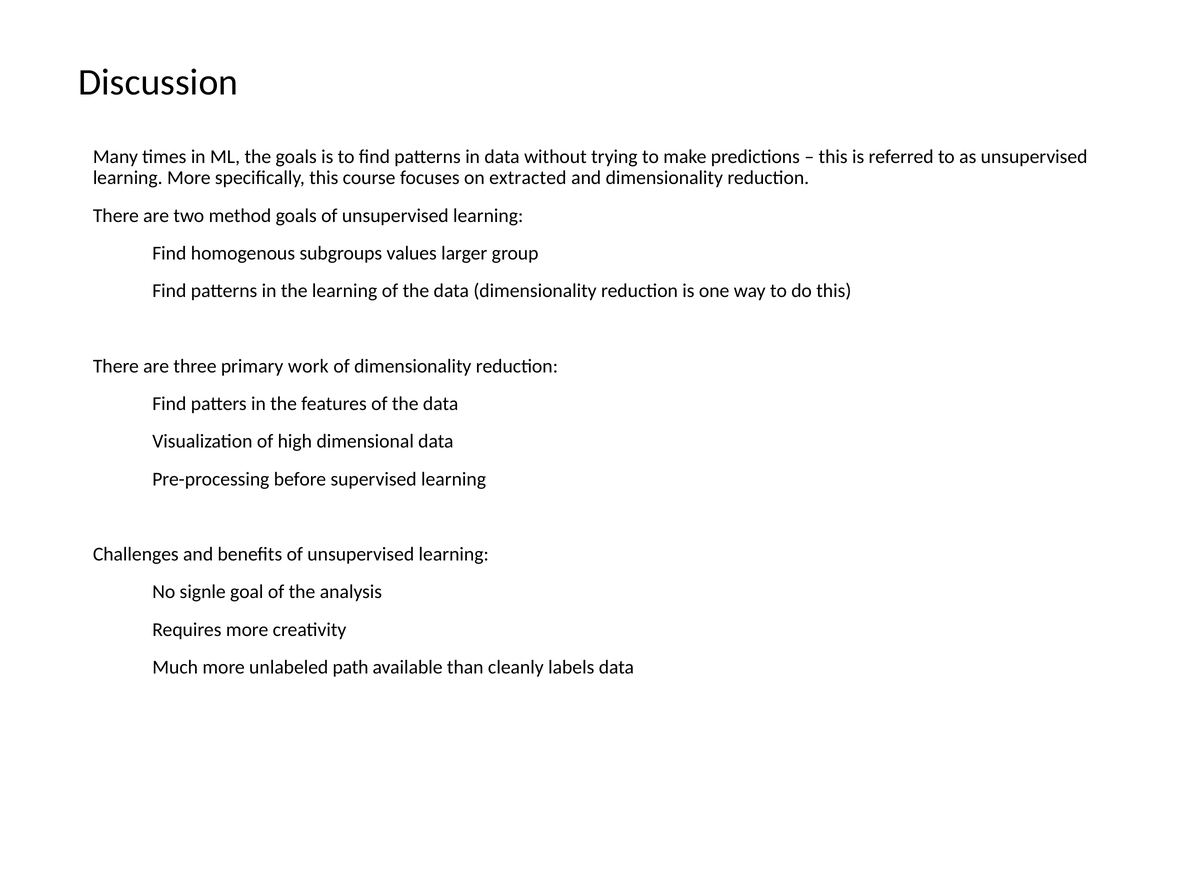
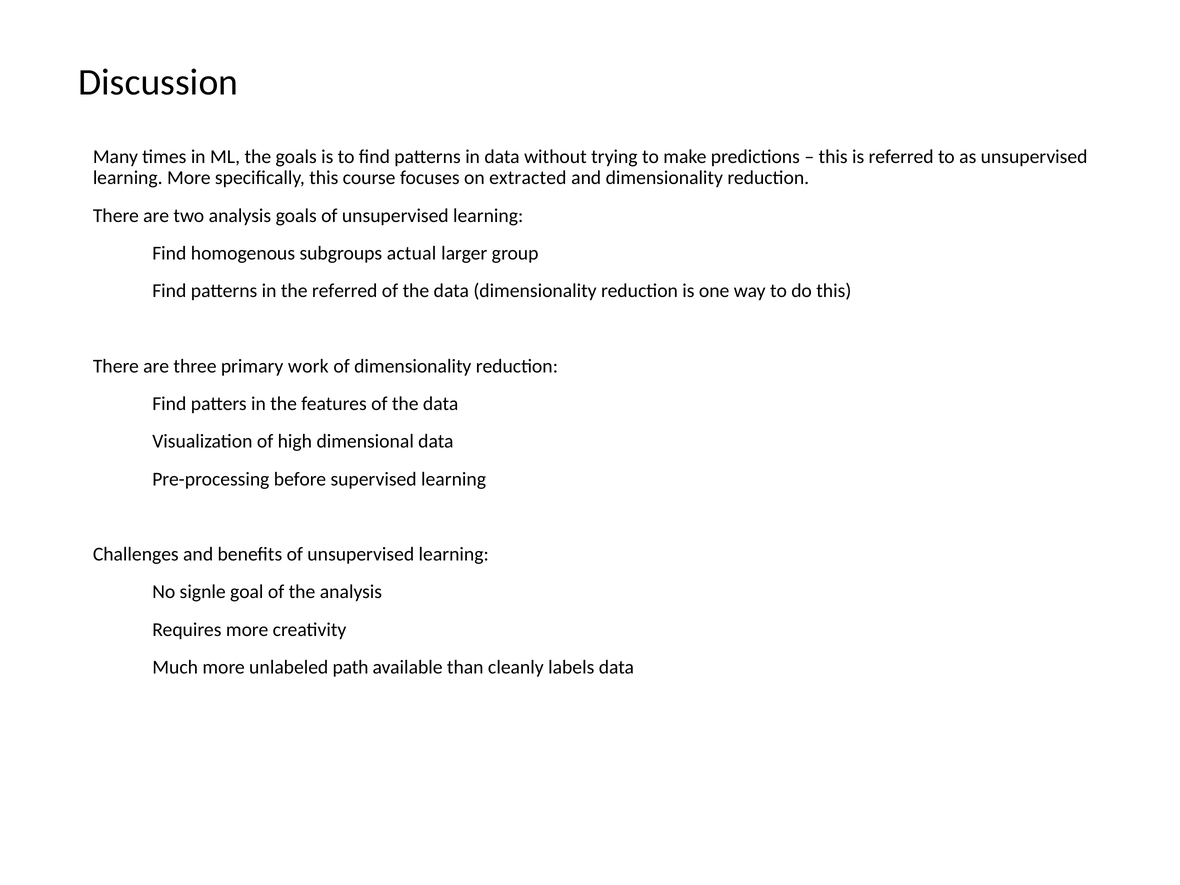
two method: method -> analysis
values: values -> actual
the learning: learning -> referred
